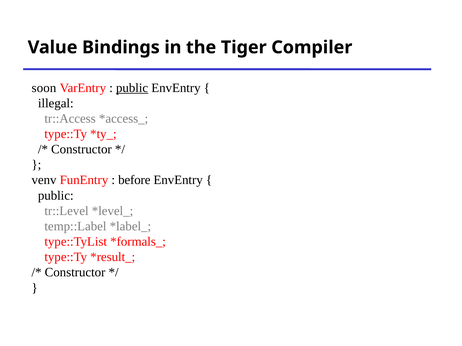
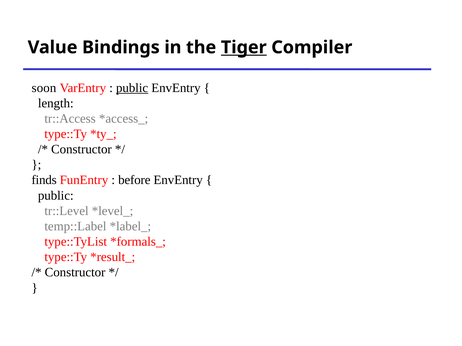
Tiger underline: none -> present
illegal: illegal -> length
venv: venv -> finds
